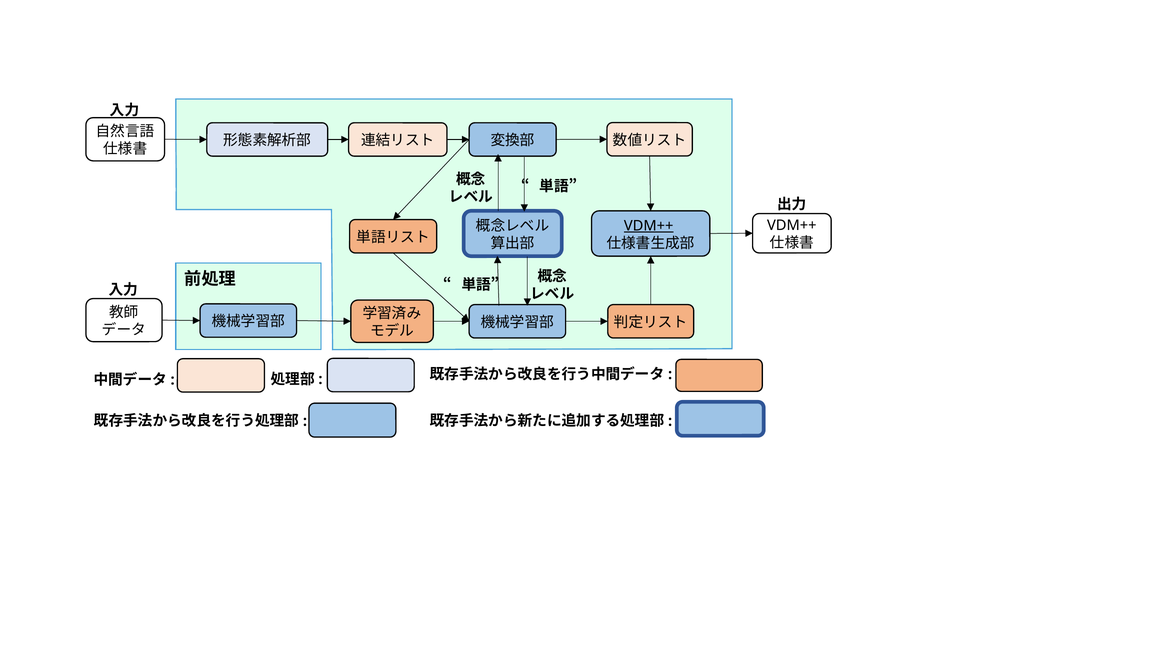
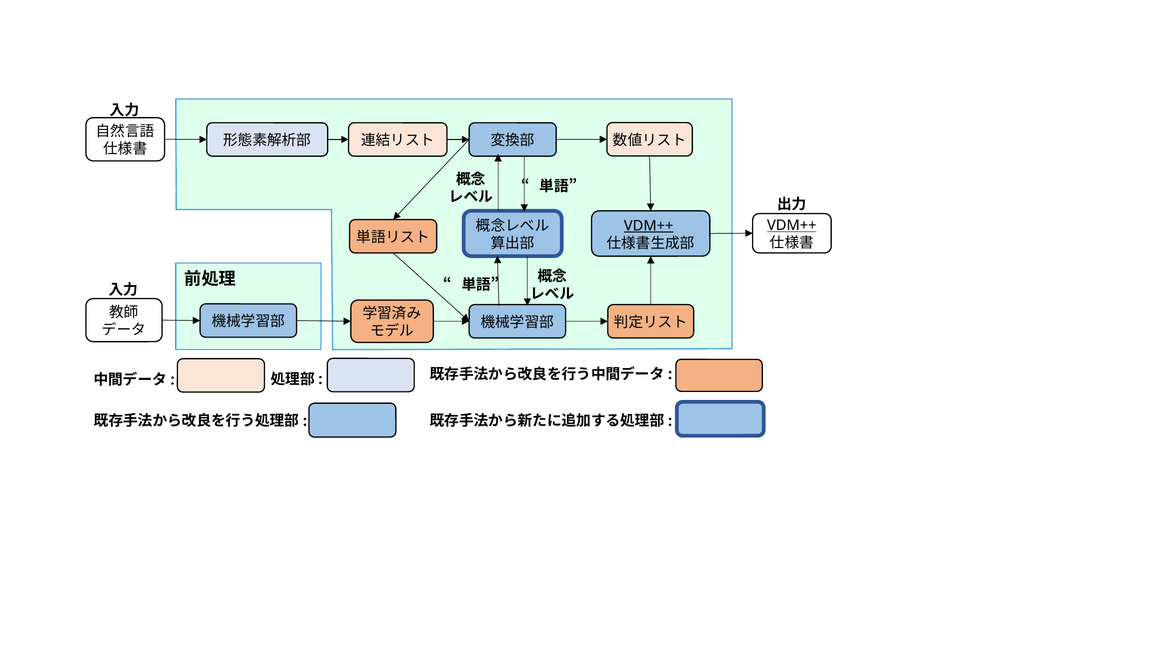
VDM++ at (792, 226) underline: none -> present
